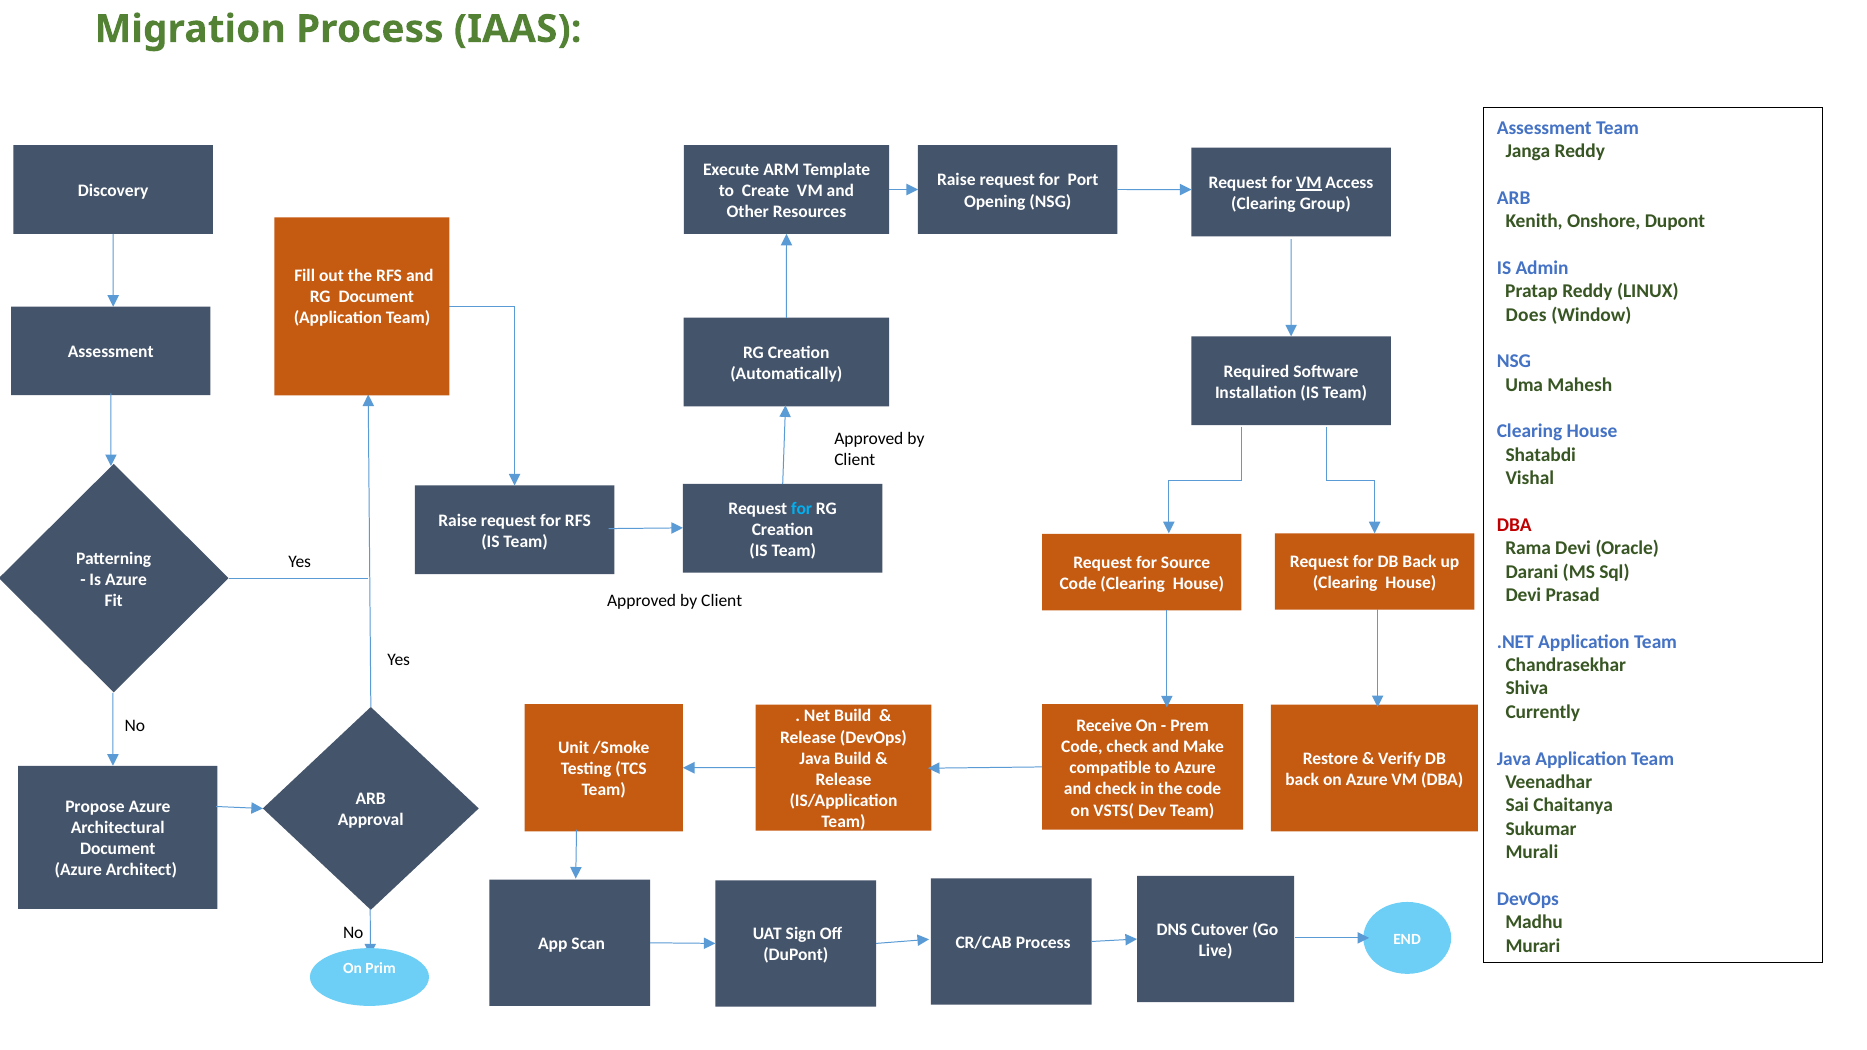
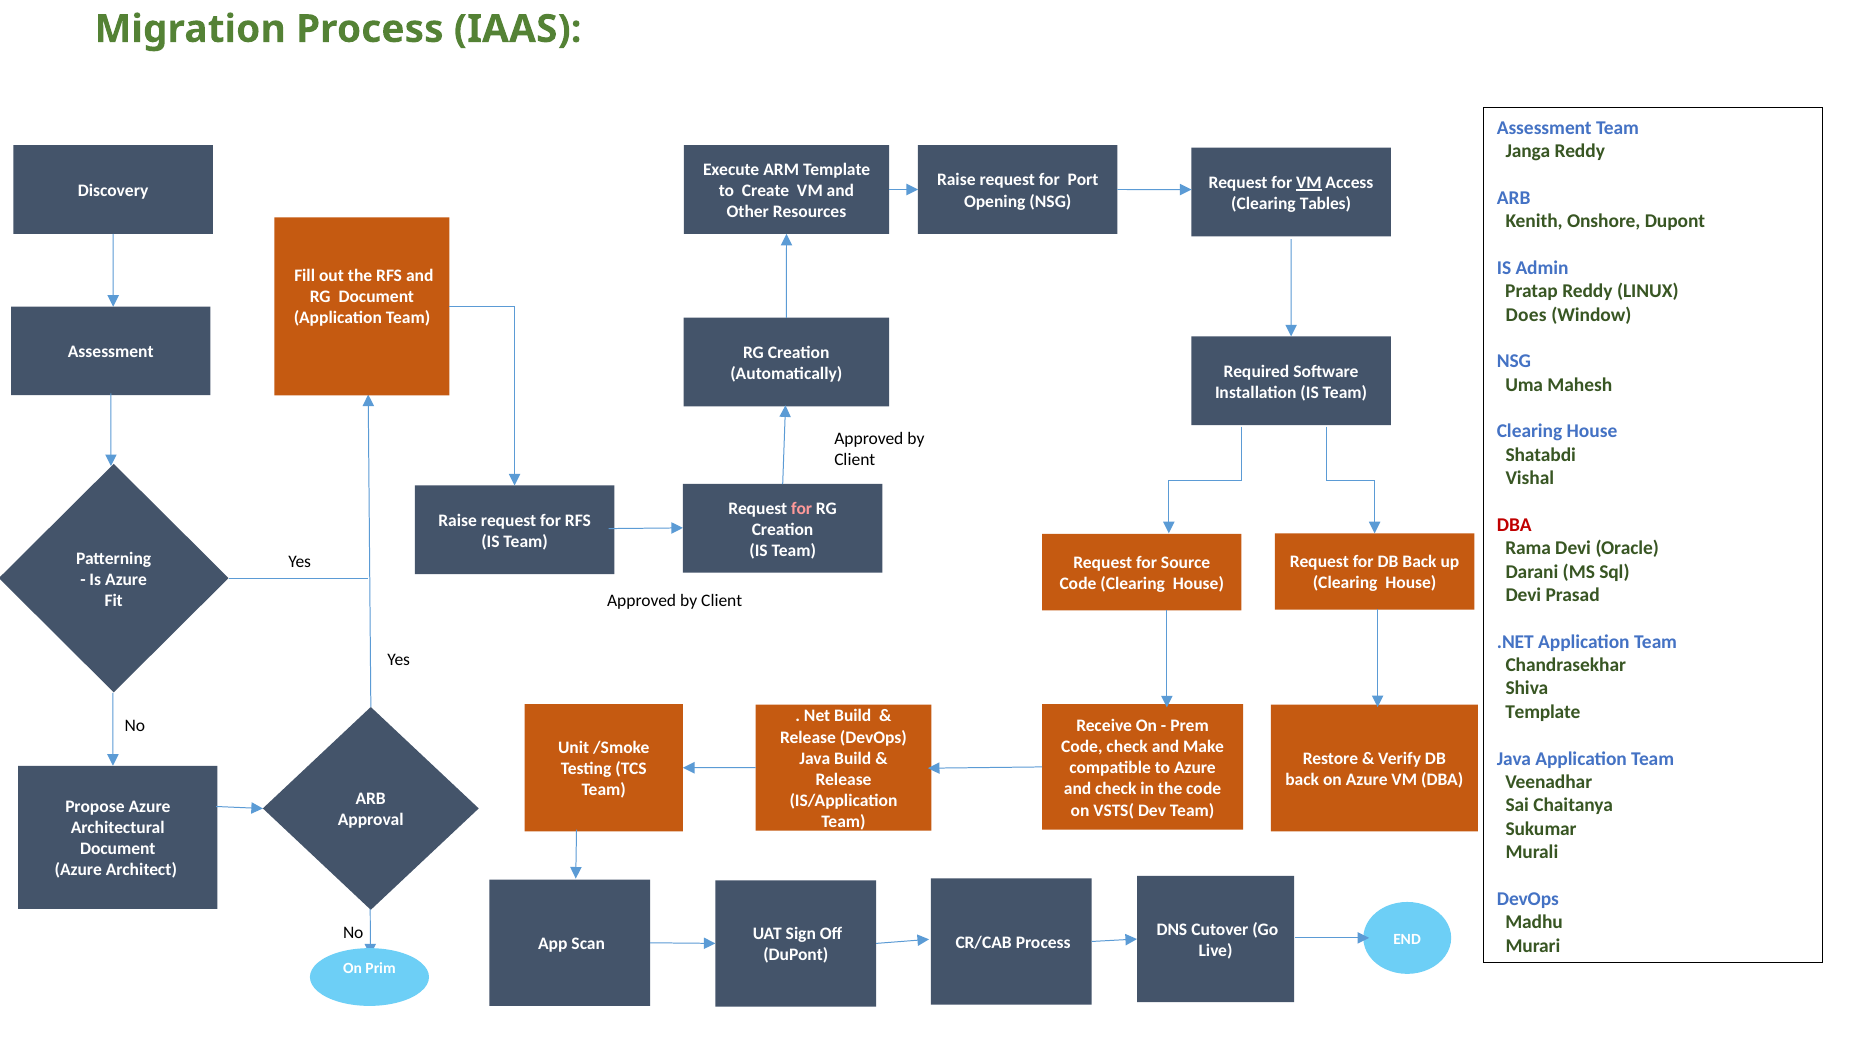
Group: Group -> Tables
for at (802, 509) colour: light blue -> pink
Currently at (1543, 712): Currently -> Template
